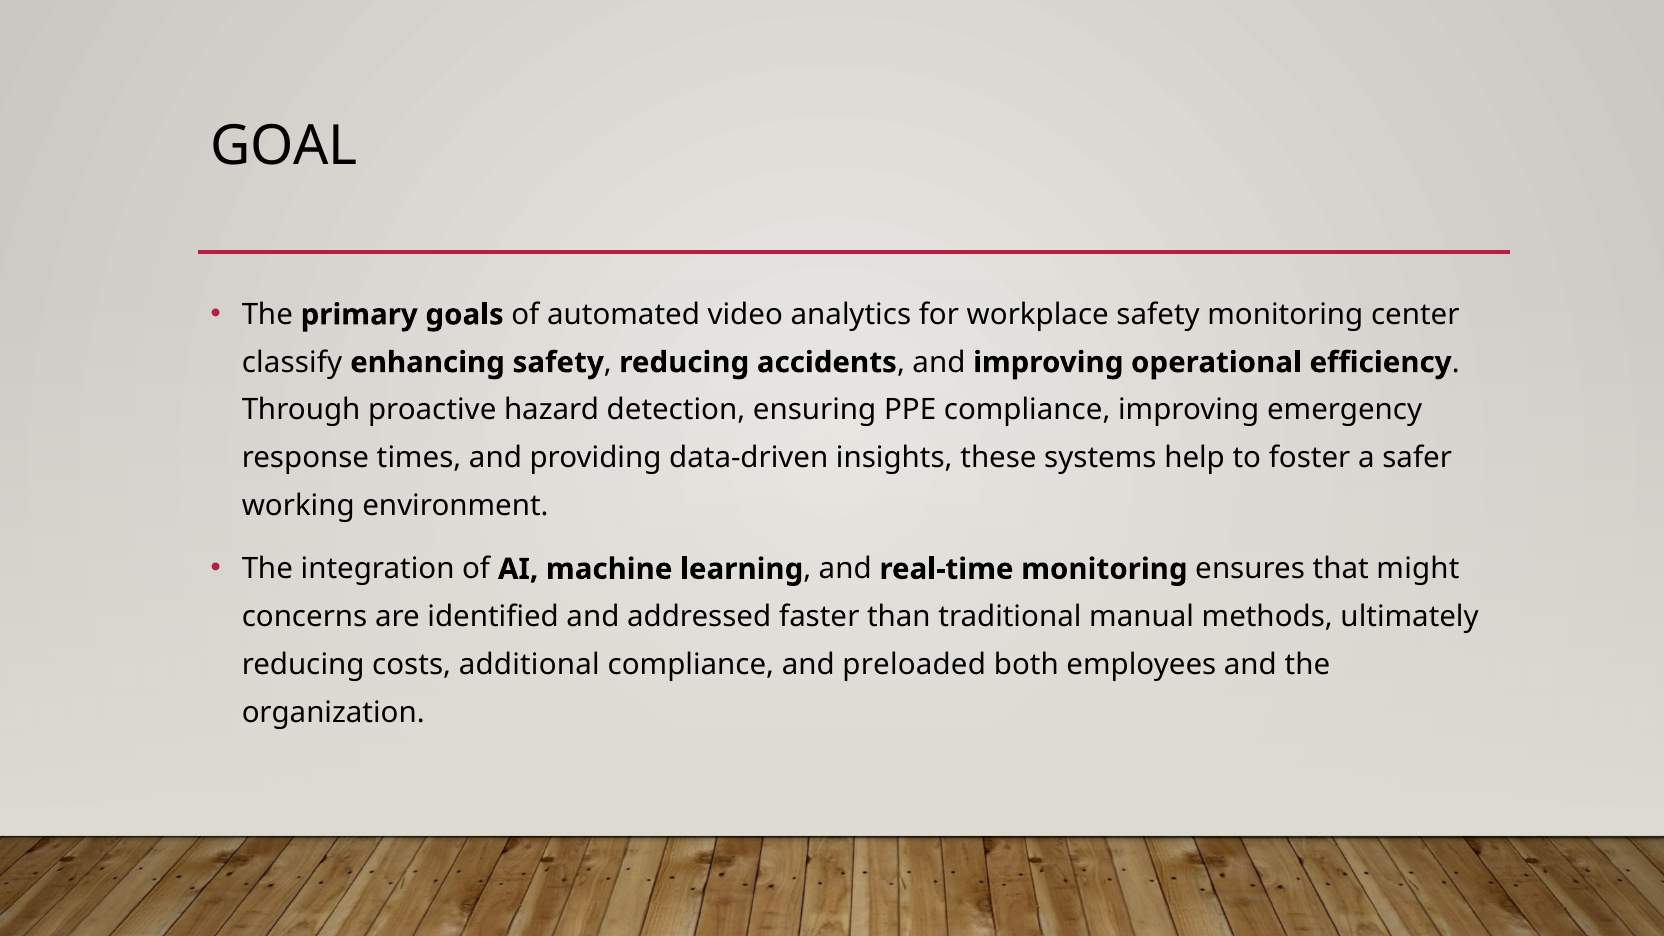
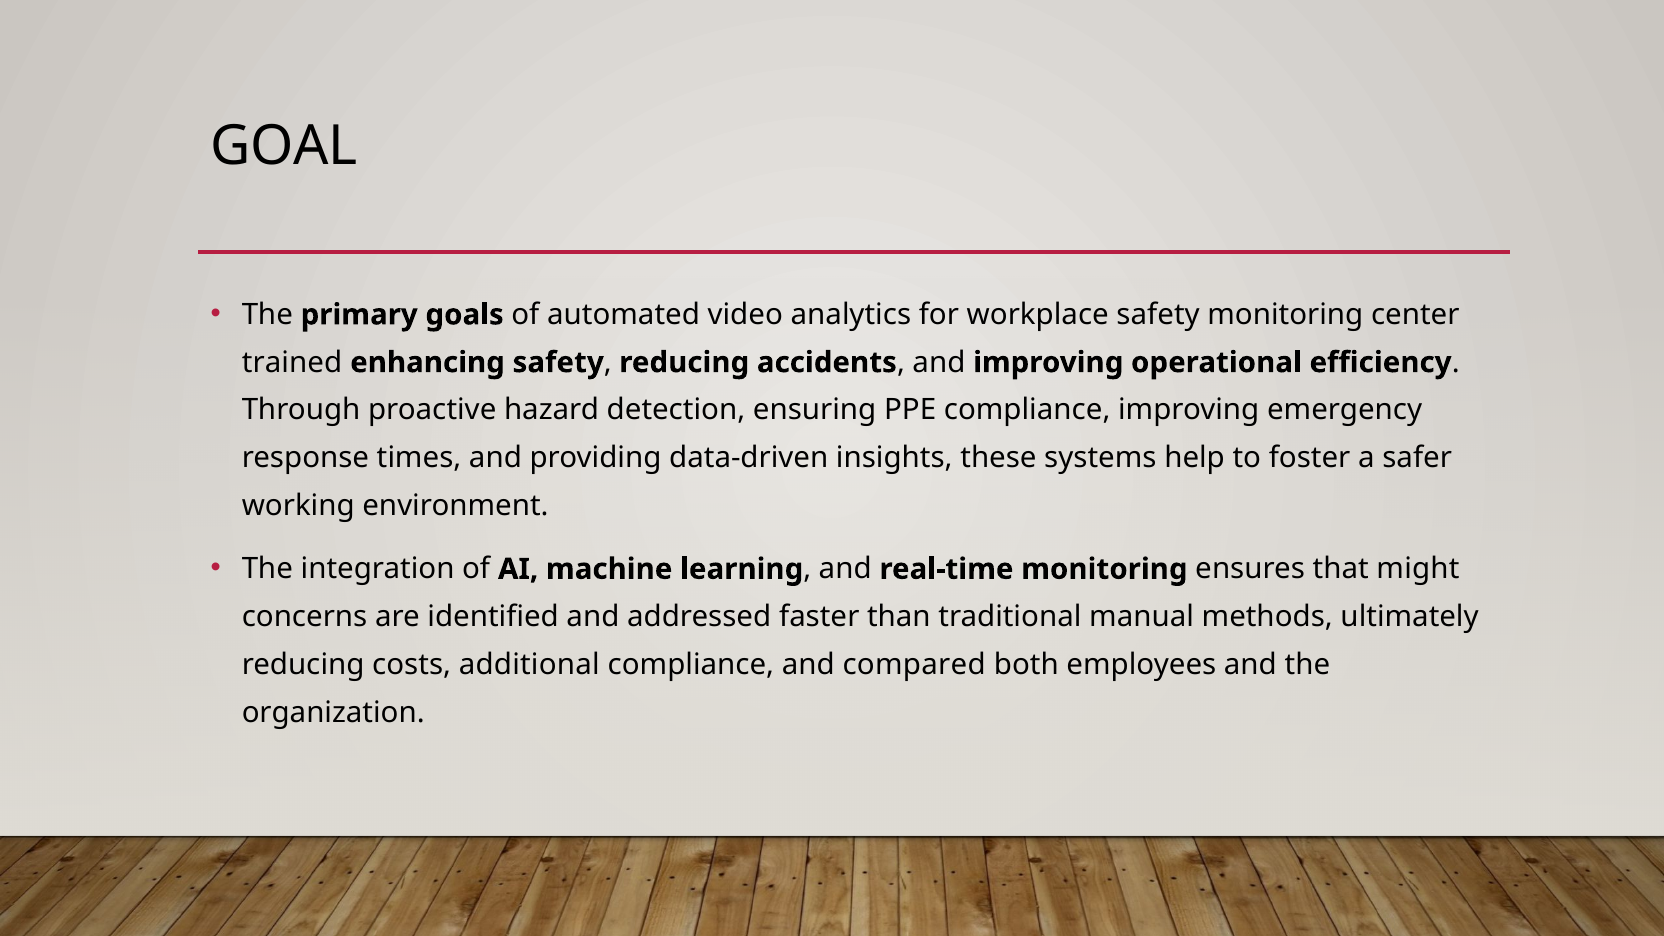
classify: classify -> trained
preloaded: preloaded -> compared
